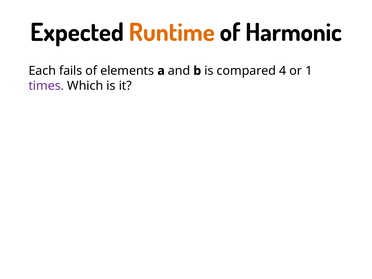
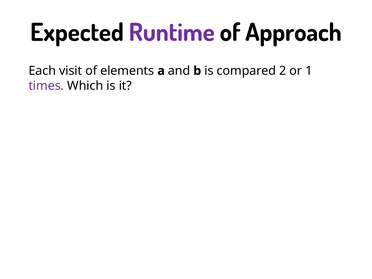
Runtime colour: orange -> purple
Harmonic: Harmonic -> Approach
fails: fails -> visit
4: 4 -> 2
